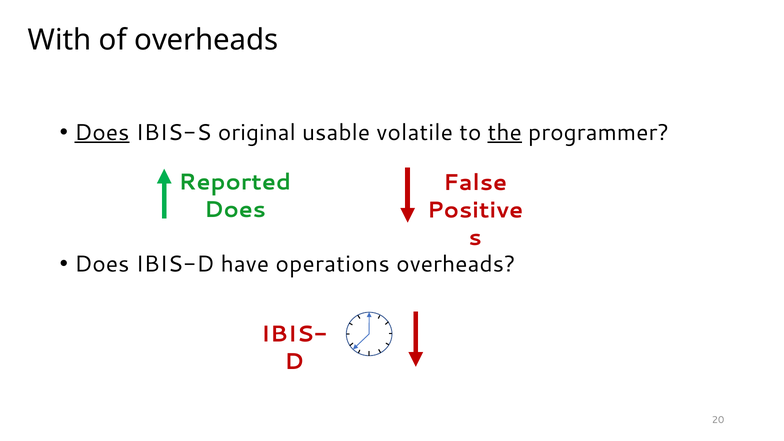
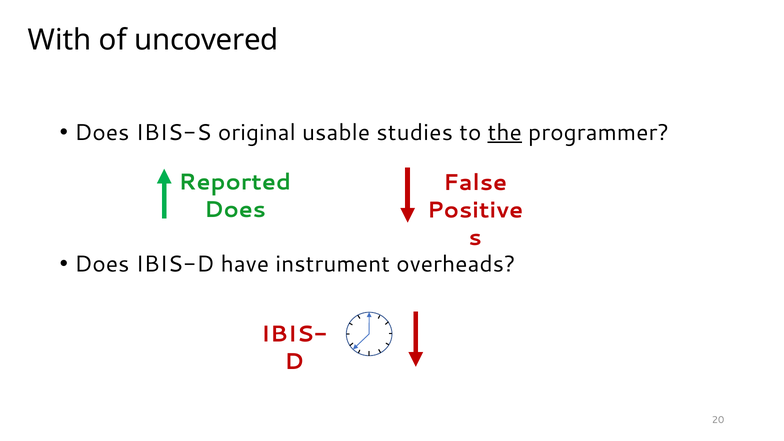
of overheads: overheads -> uncovered
Does at (102, 133) underline: present -> none
volatile: volatile -> studies
operations: operations -> instrument
